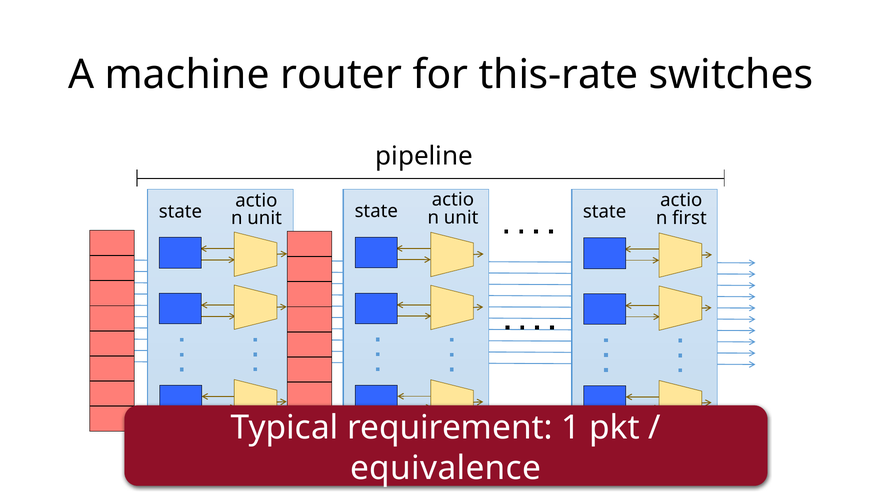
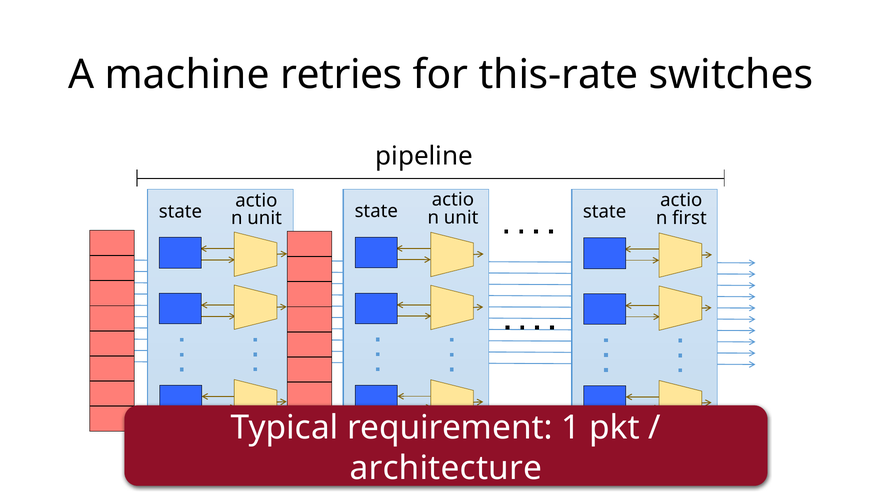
router: router -> retries
equivalence: equivalence -> architecture
